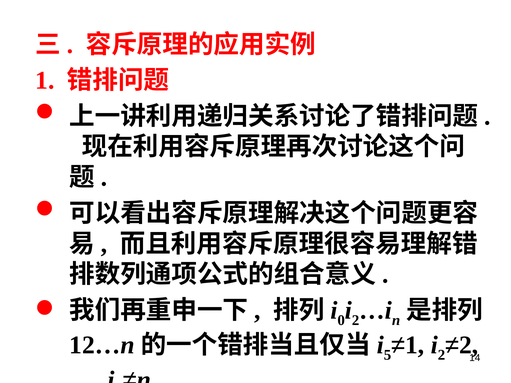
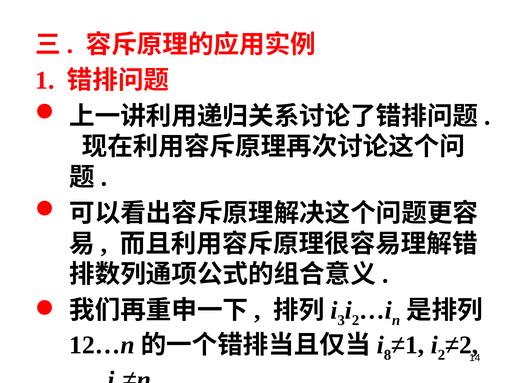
0: 0 -> 3
5: 5 -> 8
